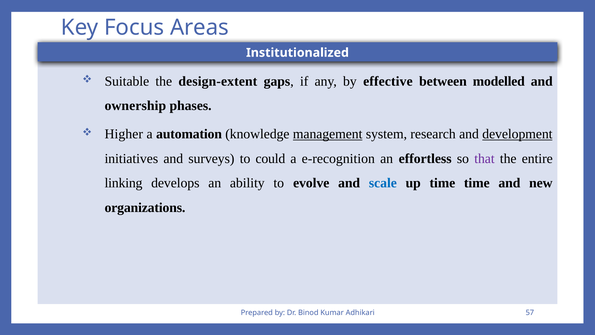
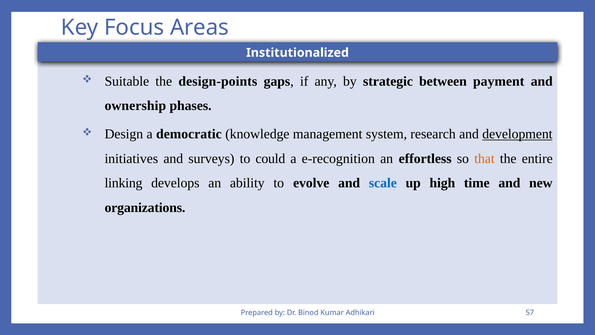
design-extent: design-extent -> design-points
effective: effective -> strategic
modelled: modelled -> payment
Higher: Higher -> Design
automation: automation -> democratic
management underline: present -> none
that colour: purple -> orange
up time: time -> high
